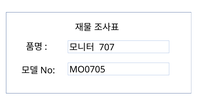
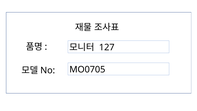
707: 707 -> 127
